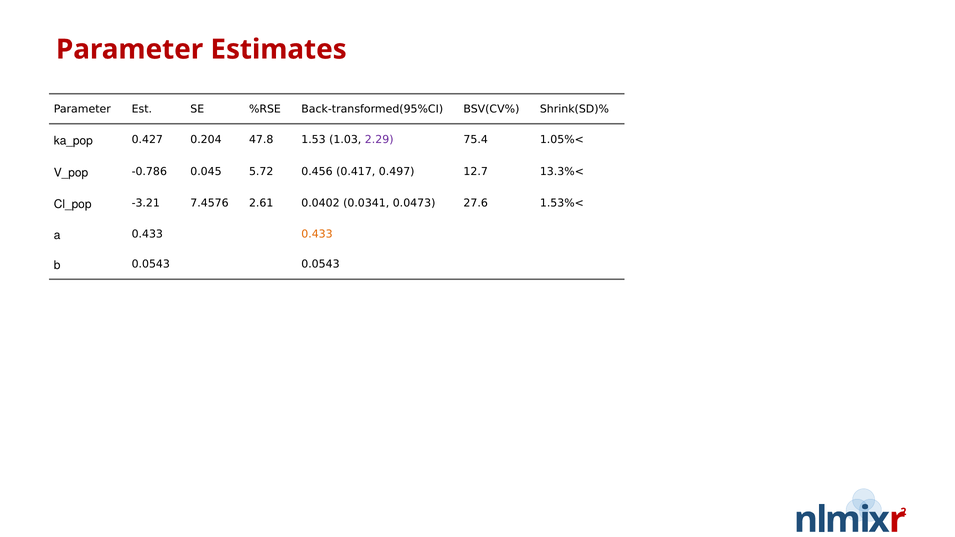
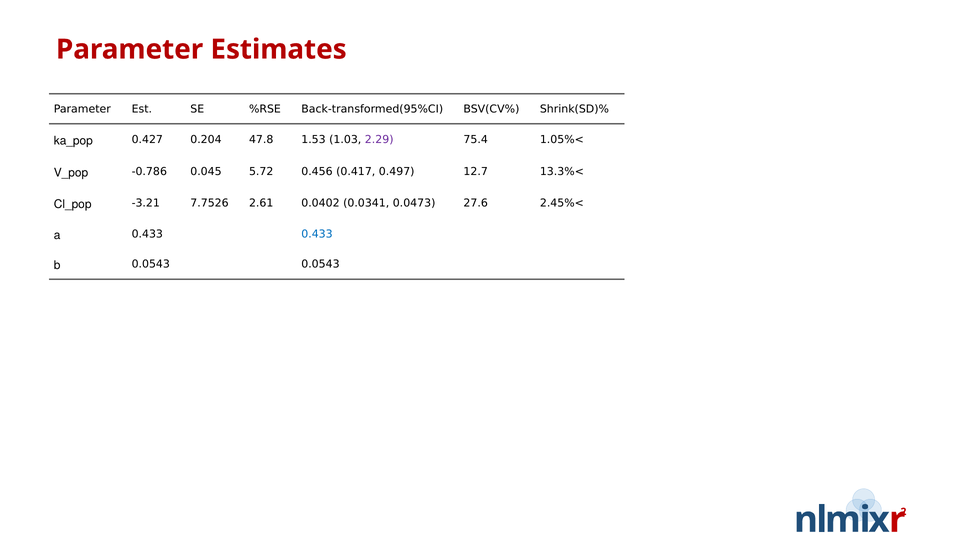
7.4576: 7.4576 -> 7.7526
1.53%<: 1.53%< -> 2.45%<
0.433 at (317, 234) colour: orange -> blue
